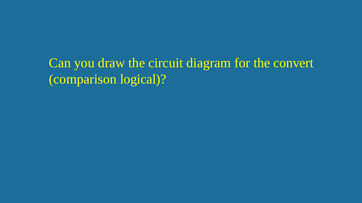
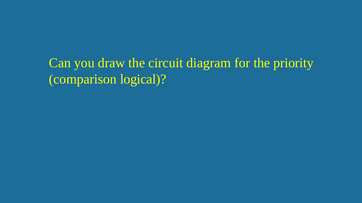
convert: convert -> priority
